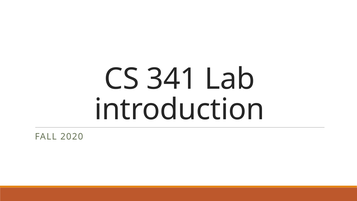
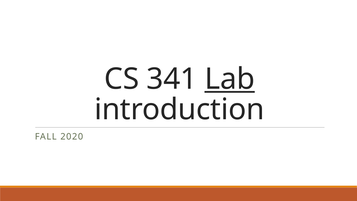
Lab underline: none -> present
